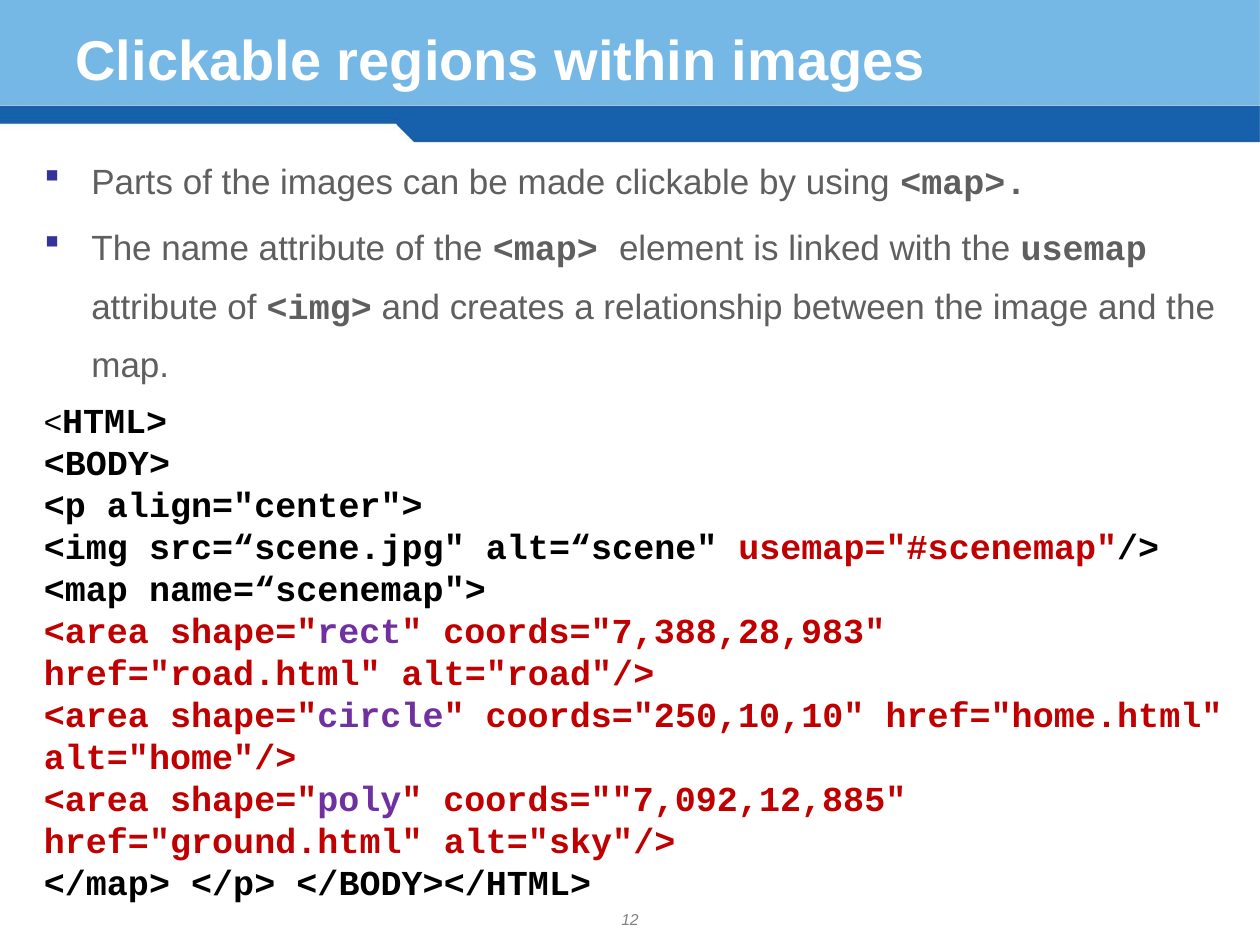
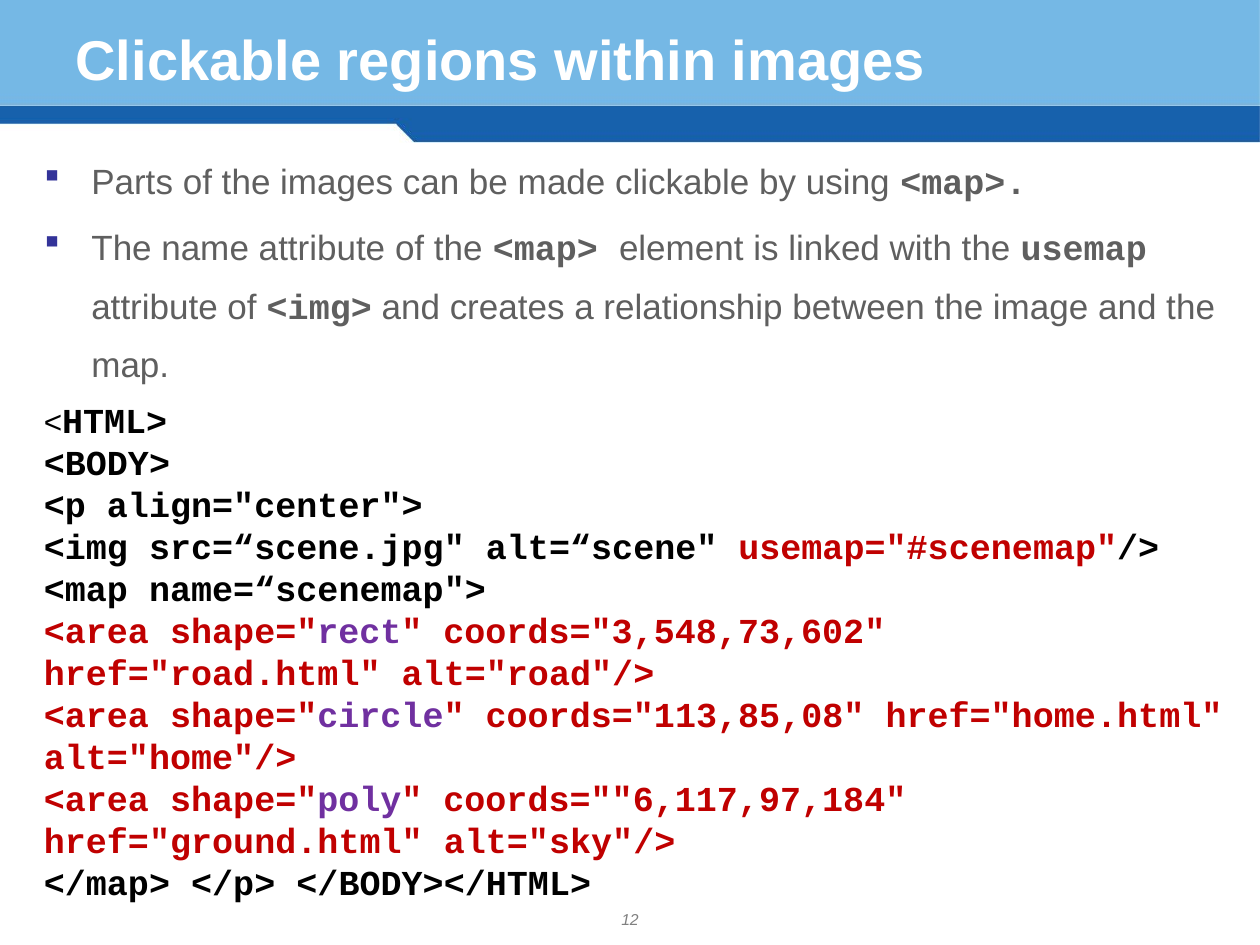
coords="7,388,28,983: coords="7,388,28,983 -> coords="3,548,73,602
coords="250,10,10: coords="250,10,10 -> coords="113,85,08
coords=""7,092,12,885: coords=""7,092,12,885 -> coords=""6,117,97,184
